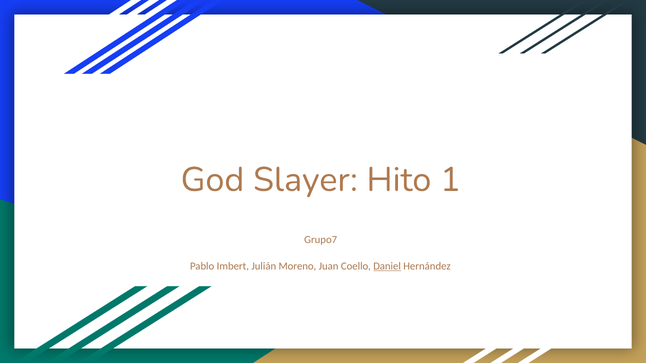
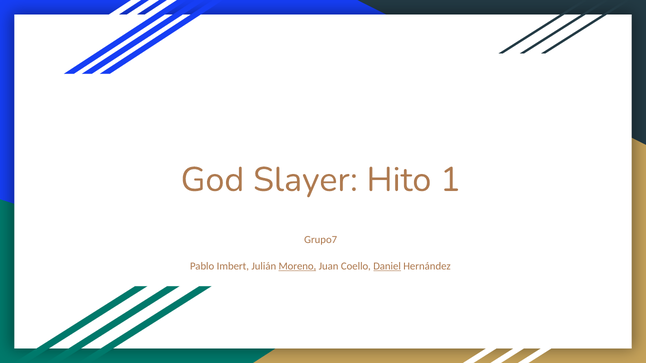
Moreno underline: none -> present
